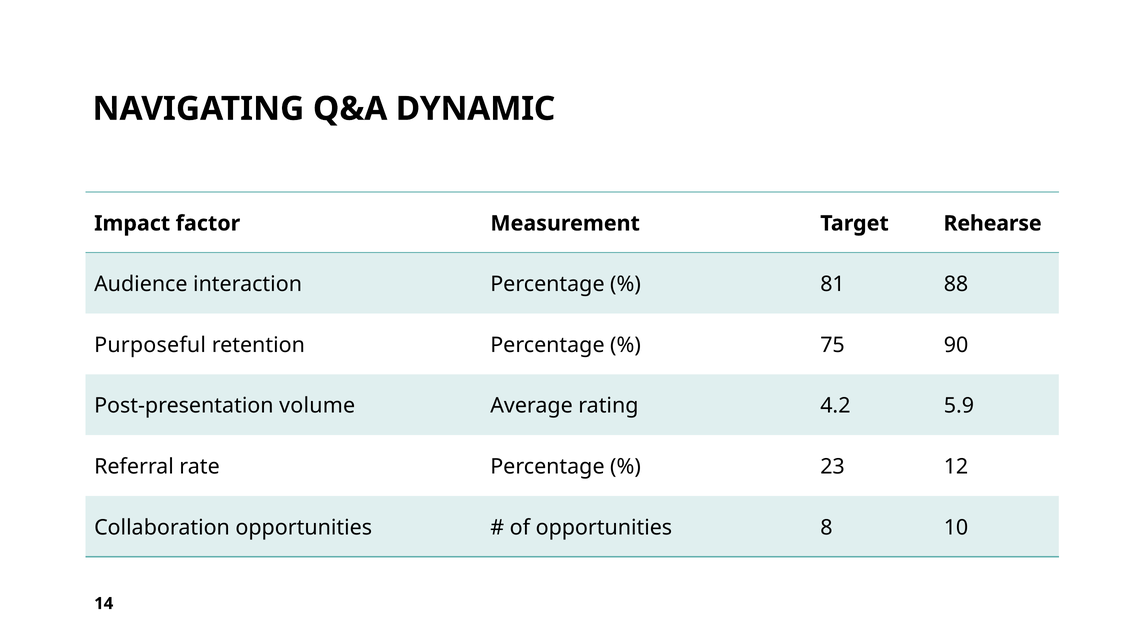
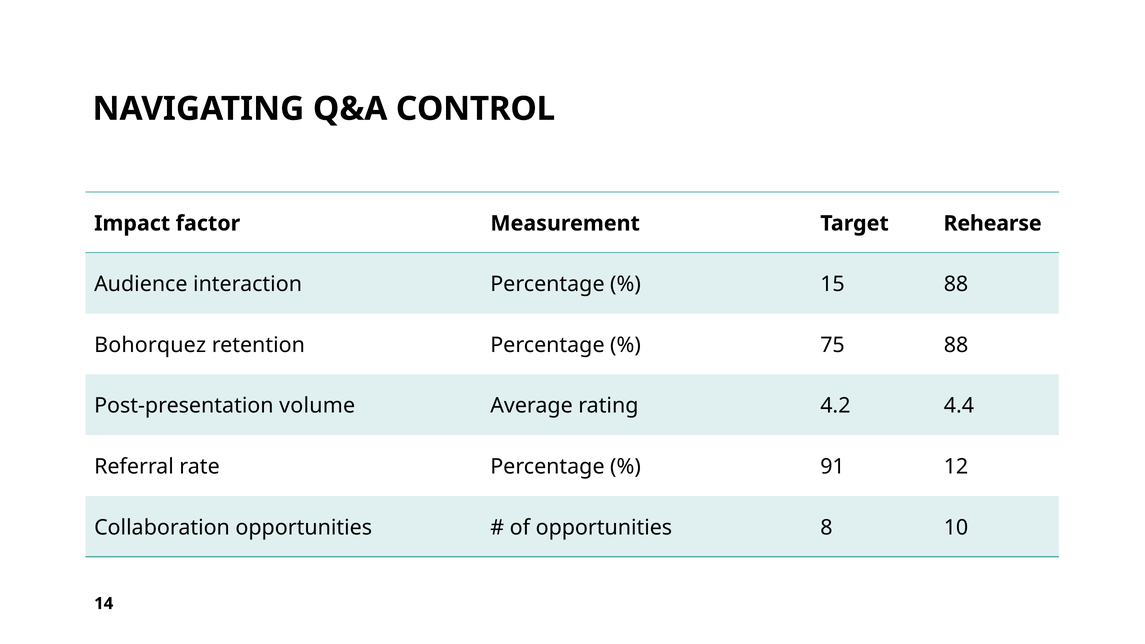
DYNAMIC: DYNAMIC -> CONTROL
81: 81 -> 15
Purposeful: Purposeful -> Bohorquez
75 90: 90 -> 88
5.9: 5.9 -> 4.4
23: 23 -> 91
